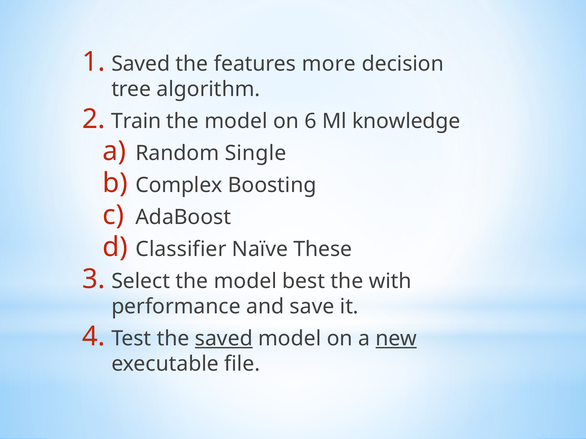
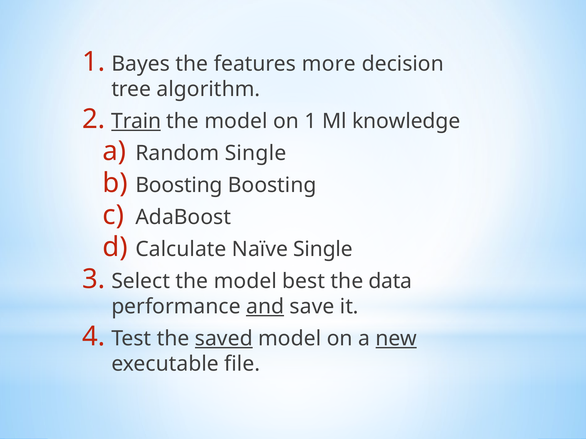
Saved at (141, 64): Saved -> Bayes
Train underline: none -> present
on 6: 6 -> 1
Complex at (179, 185): Complex -> Boosting
Classifier: Classifier -> Calculate
Naïve These: These -> Single
with: with -> data
and underline: none -> present
